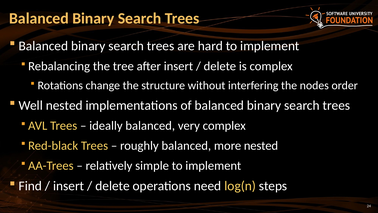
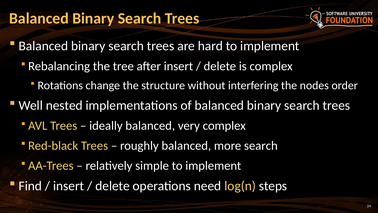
more nested: nested -> search
